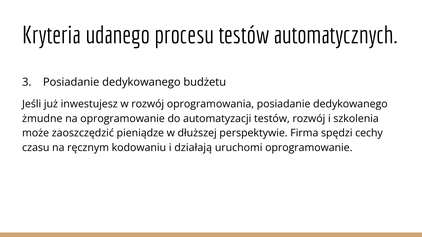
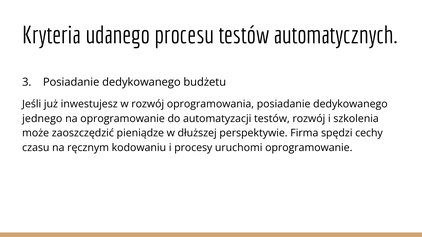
żmudne: żmudne -> jednego
działają: działają -> procesy
